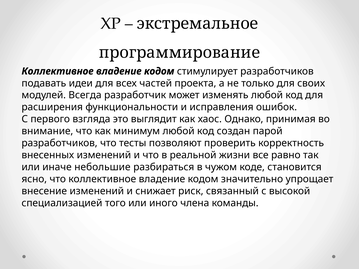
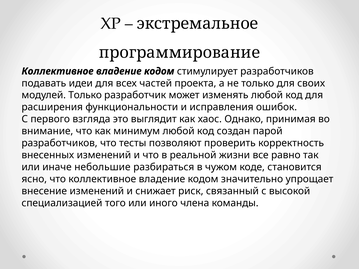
модулей Всегда: Всегда -> Только
